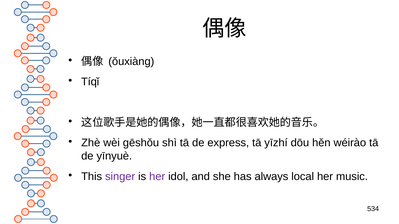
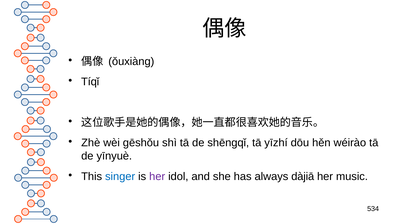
express: express -> shēngqǐ
singer colour: purple -> blue
local: local -> dàjiā
